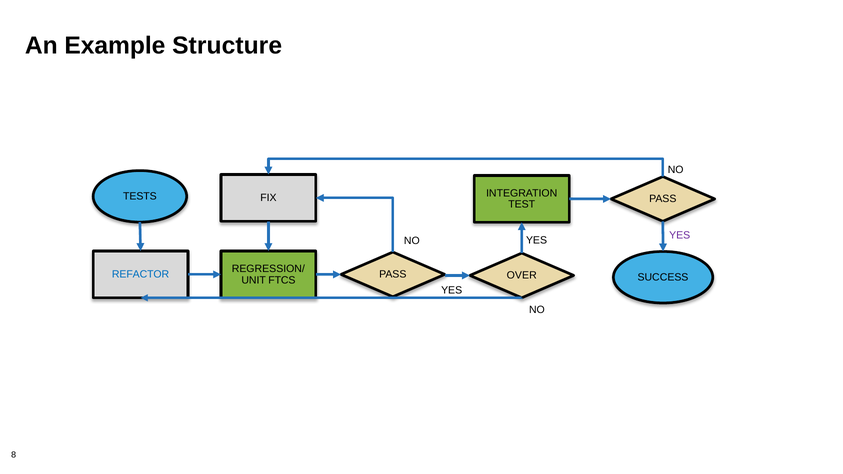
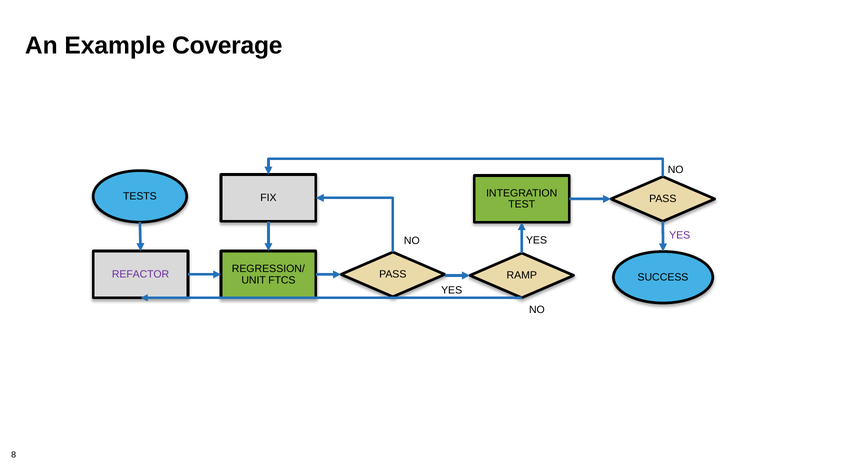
Structure: Structure -> Coverage
REFACTOR colour: blue -> purple
OVER: OVER -> RAMP
